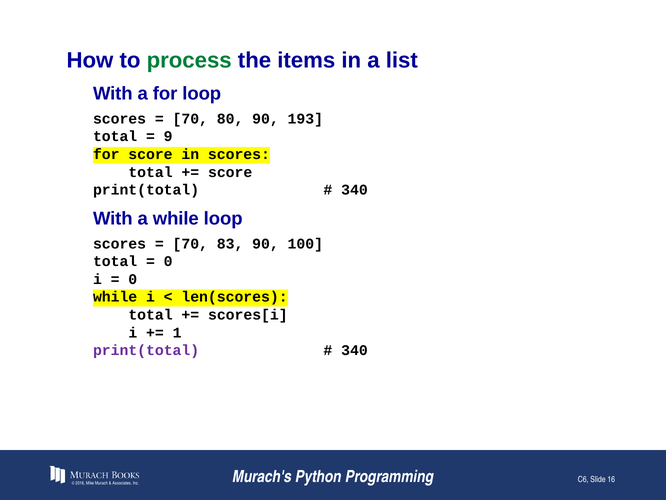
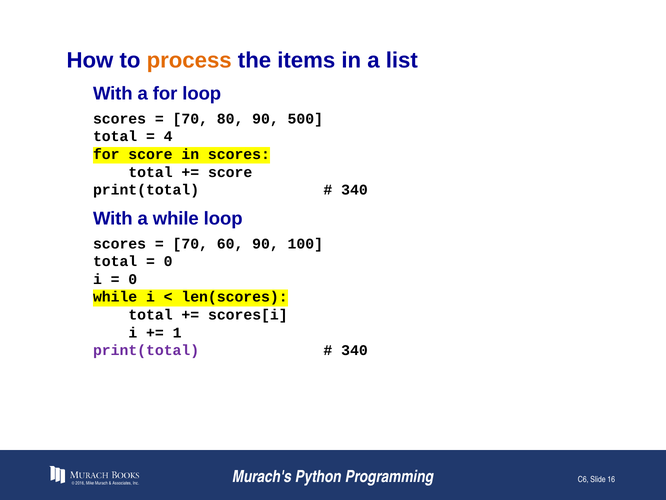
process colour: green -> orange
193: 193 -> 500
9: 9 -> 4
83: 83 -> 60
